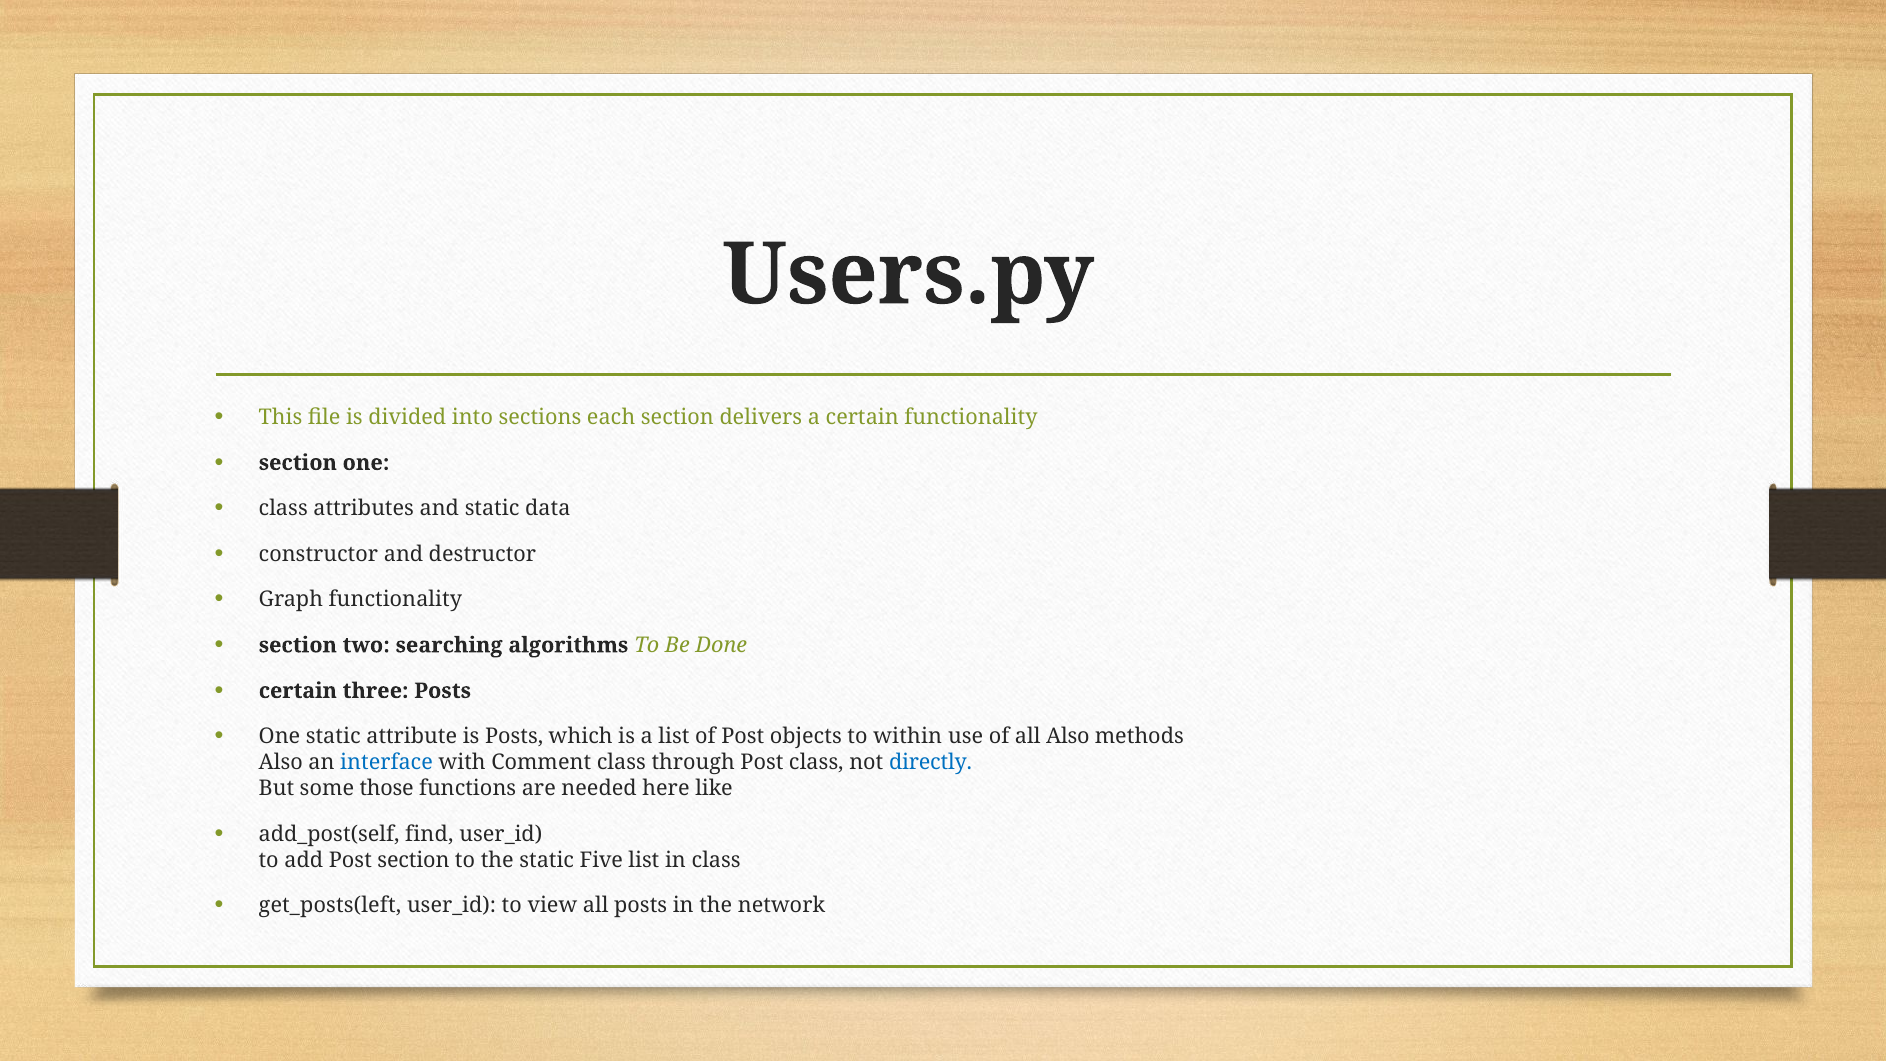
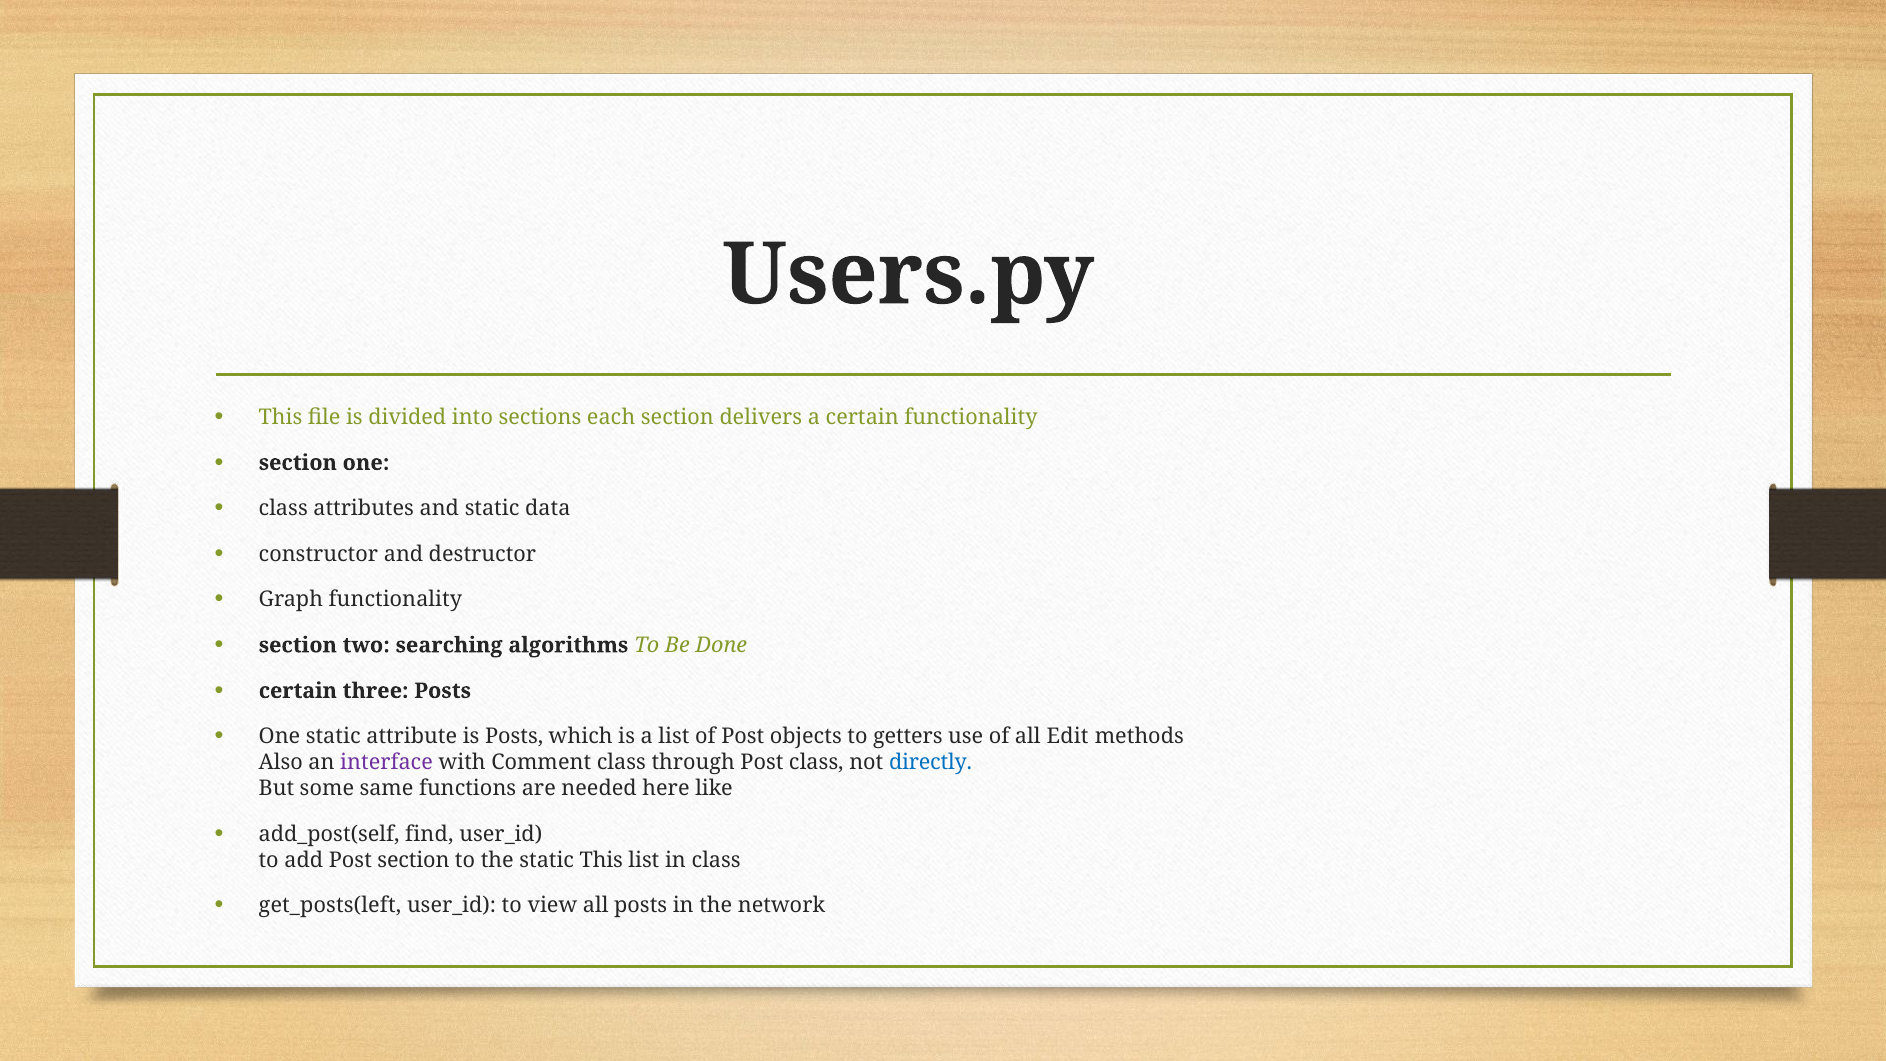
within: within -> getters
all Also: Also -> Edit
interface colour: blue -> purple
those: those -> same
static Five: Five -> This
